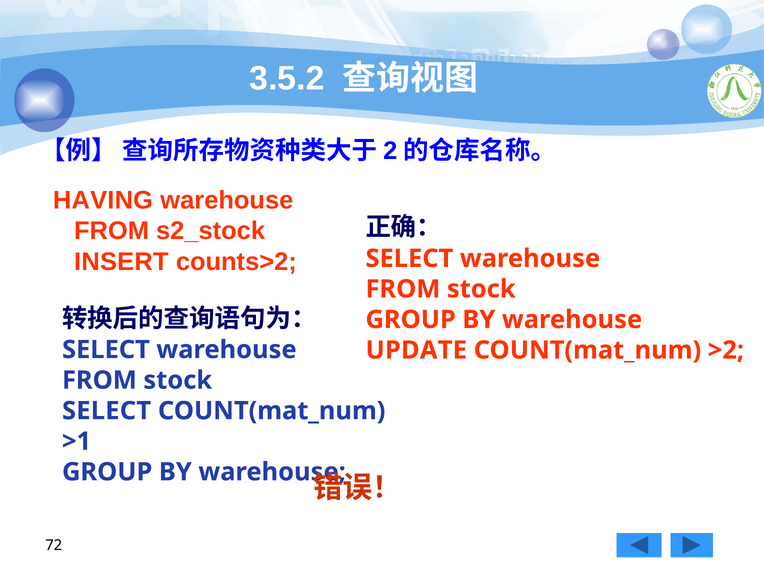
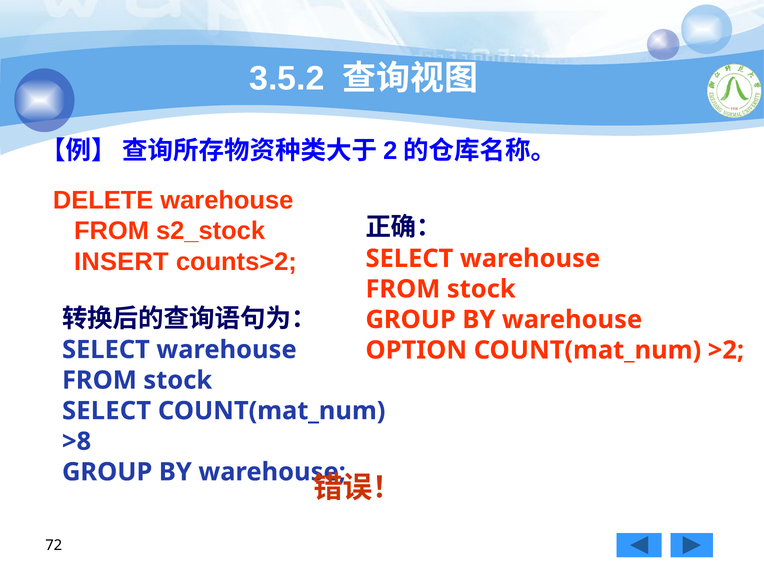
HAVING: HAVING -> DELETE
UPDATE: UPDATE -> OPTION
>1: >1 -> >8
